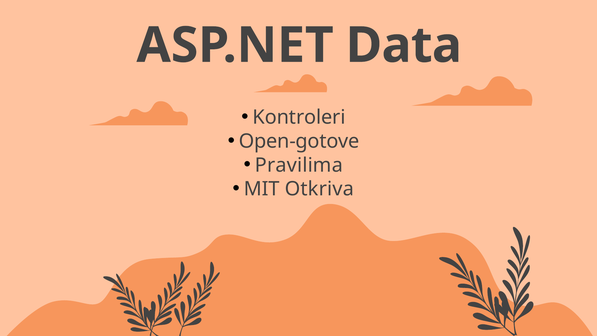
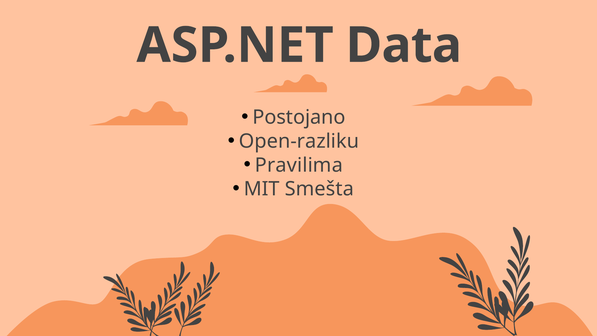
Kontroleri: Kontroleri -> Postojano
Open-gotove: Open-gotove -> Open-razliku
Otkriva: Otkriva -> Smešta
